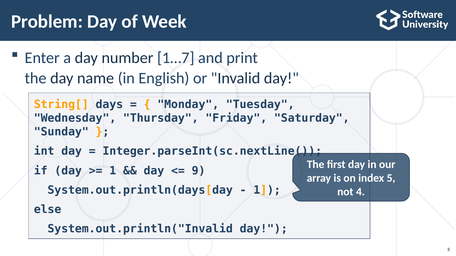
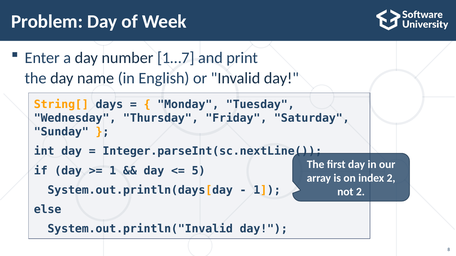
9: 9 -> 5
index 5: 5 -> 2
not 4: 4 -> 2
